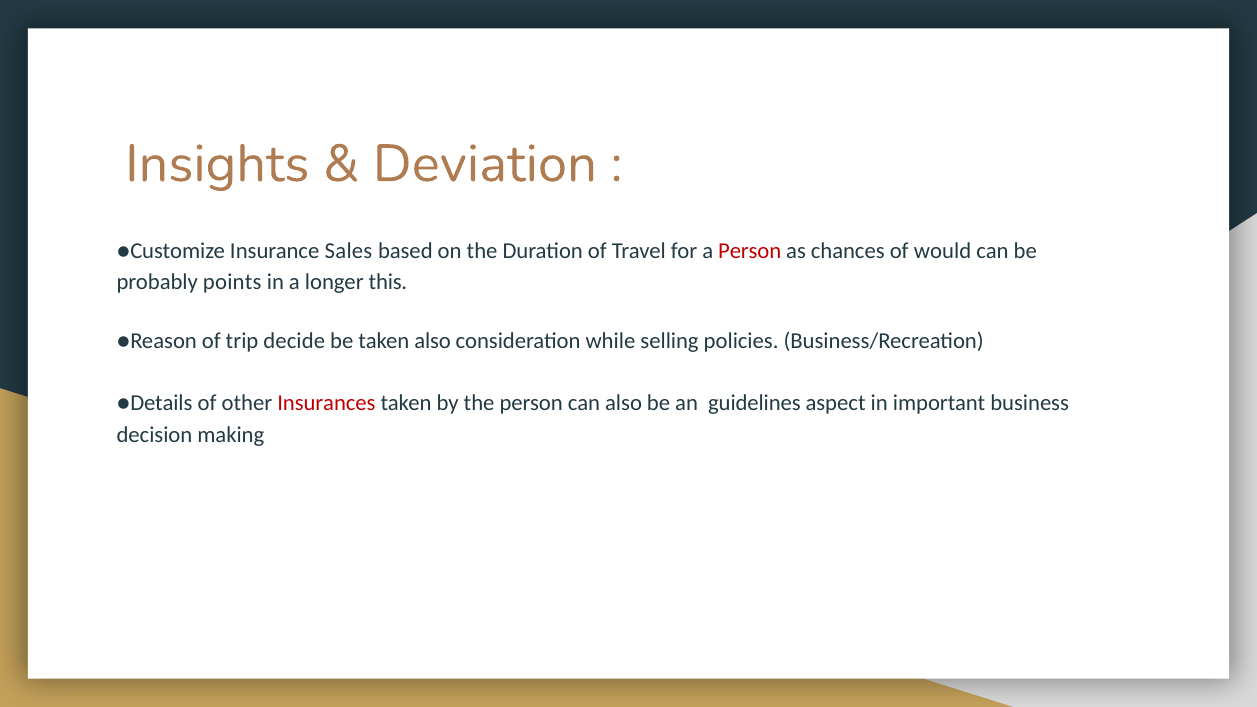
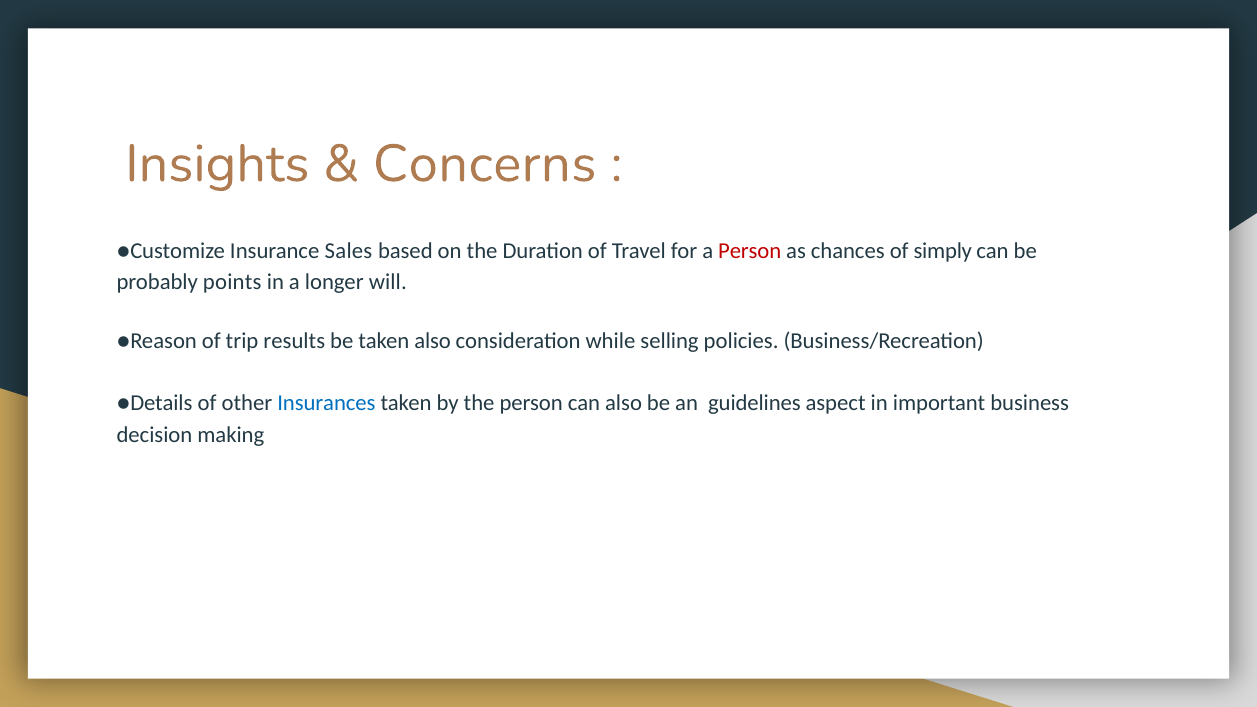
Deviation: Deviation -> Concerns
would: would -> simply
this: this -> will
decide: decide -> results
Insurances colour: red -> blue
